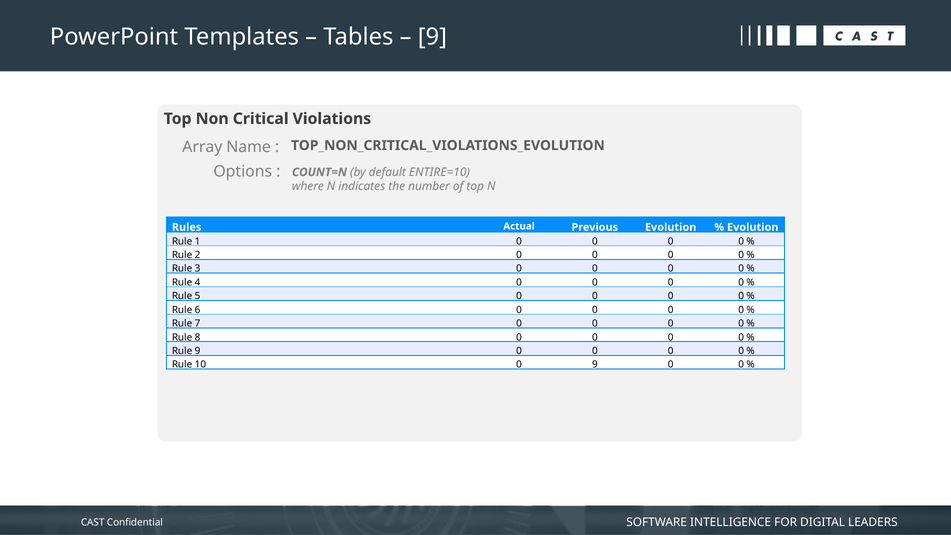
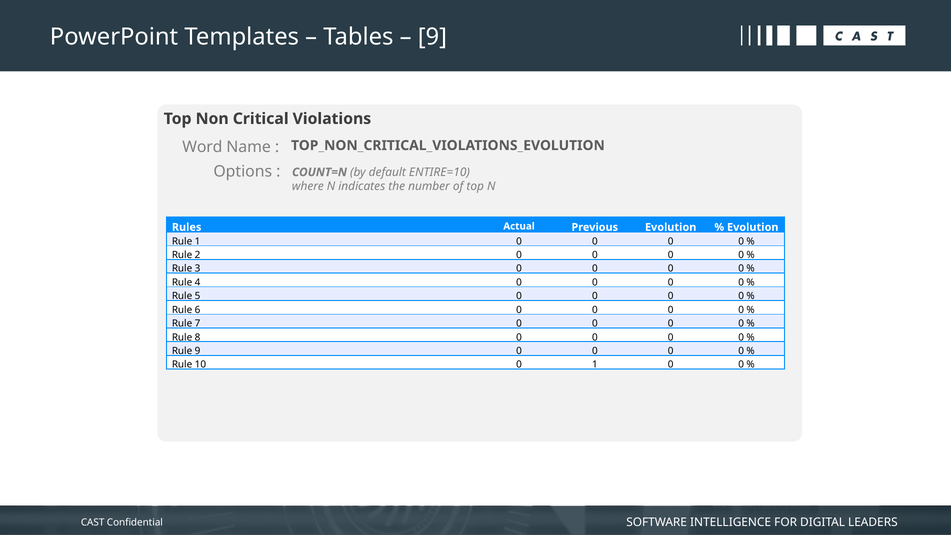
Array: Array -> Word
0 9: 9 -> 1
